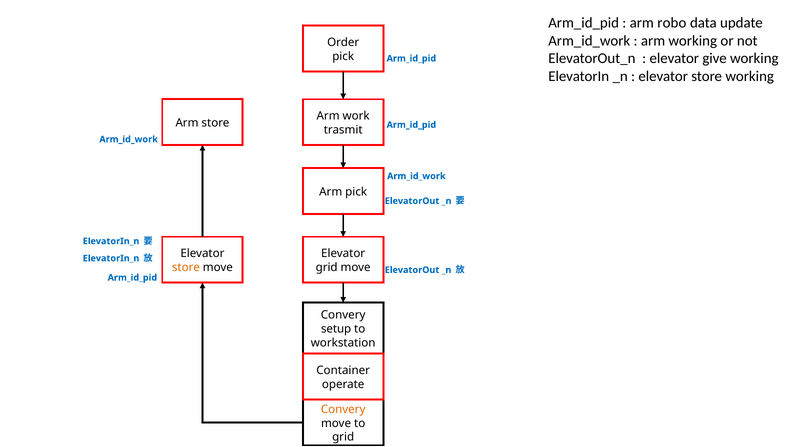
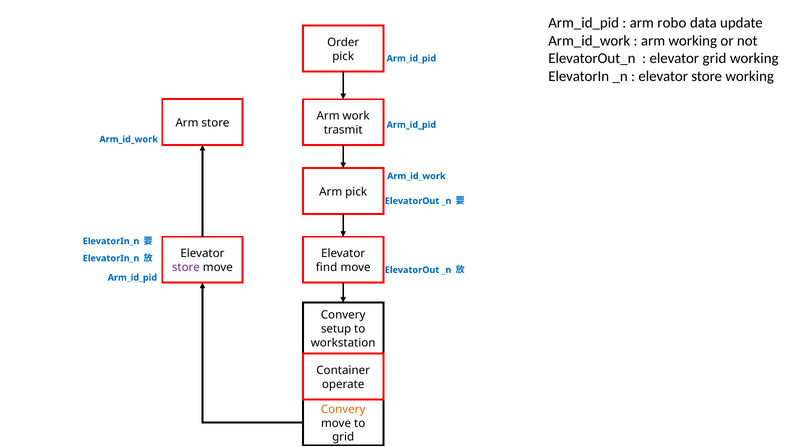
elevator give: give -> grid
store at (186, 267) colour: orange -> purple
grid at (327, 267): grid -> find
